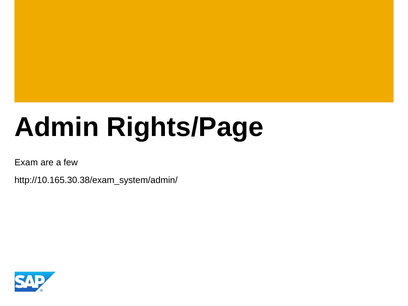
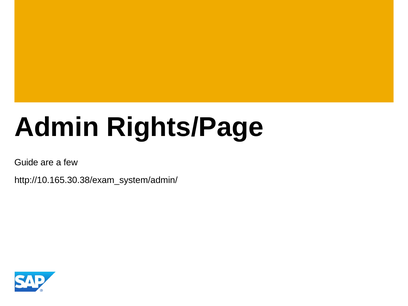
Exam: Exam -> Guide
